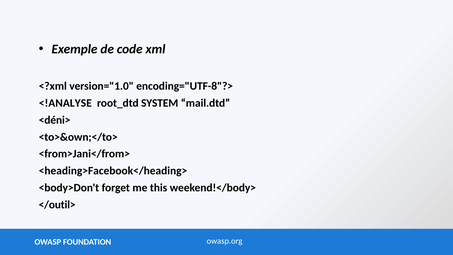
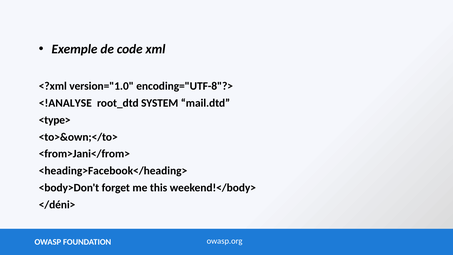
<déni>: <déni> -> <type>
</outil>: </outil> -> </déni>
